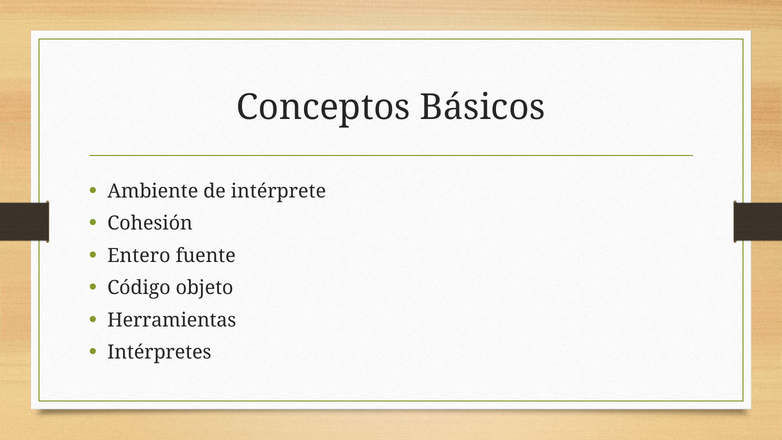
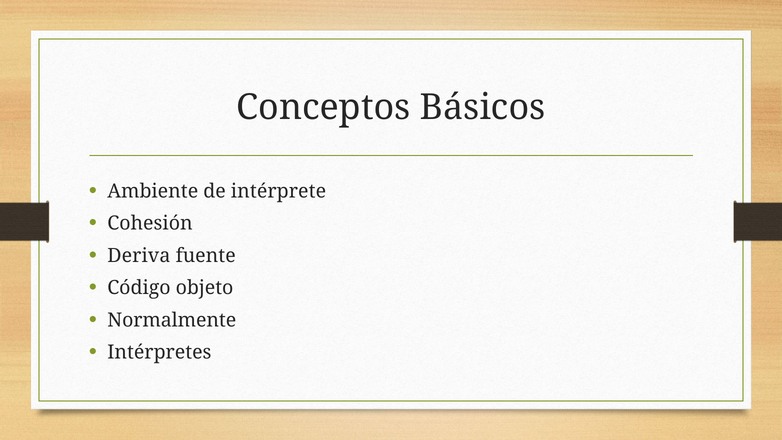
Entero: Entero -> Deriva
Herramientas: Herramientas -> Normalmente
